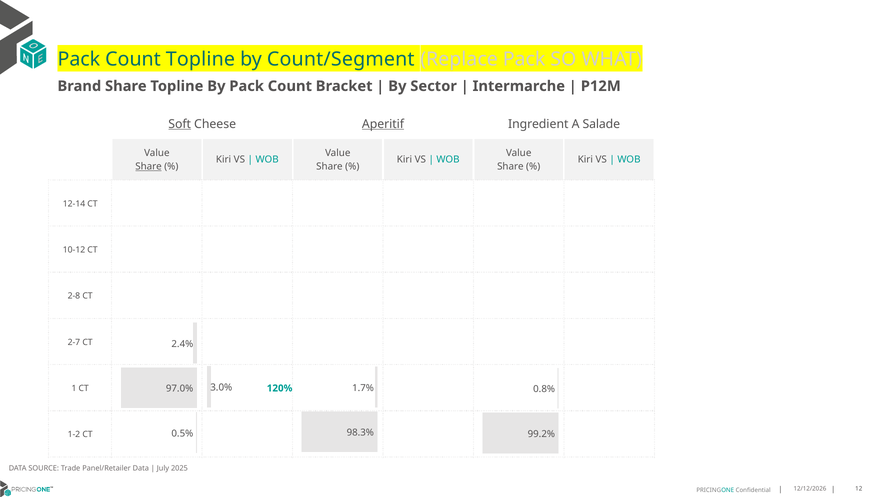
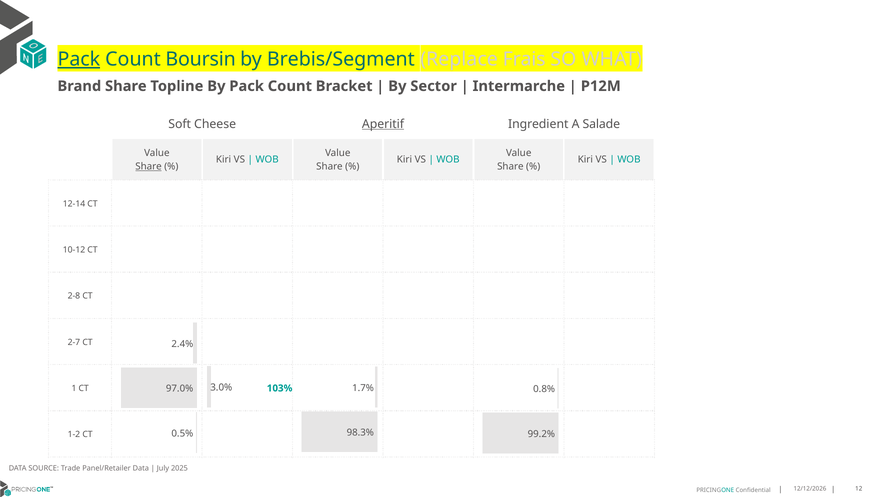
Pack at (79, 59) underline: none -> present
Count Topline: Topline -> Boursin
Count/Segment: Count/Segment -> Brebis/Segment
Replace Pack: Pack -> Frais
Soft underline: present -> none
120%: 120% -> 103%
